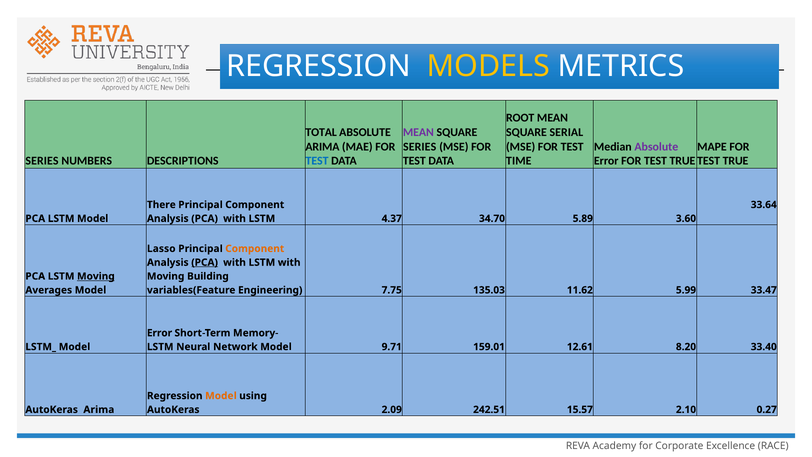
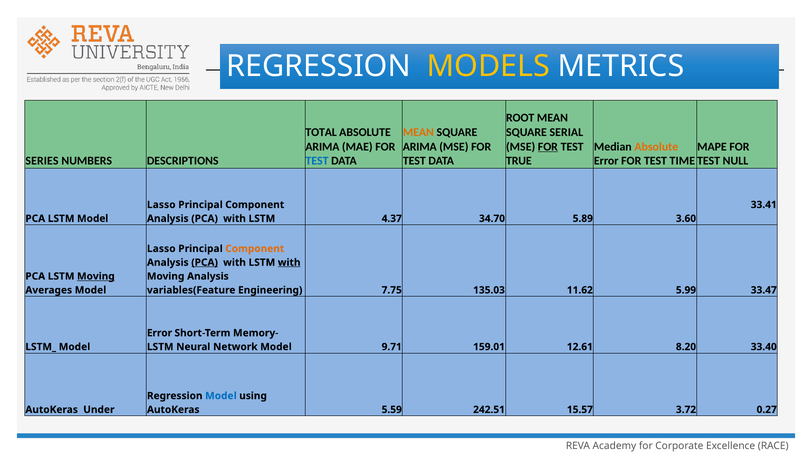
MEAN at (418, 132) colour: purple -> orange
SERIES at (420, 147): SERIES -> ARIMA
FOR at (548, 147) underline: none -> present
Absolute at (656, 147) colour: purple -> orange
TIME: TIME -> TRUE
Error FOR TEST TRUE: TRUE -> TIME
TRUE at (736, 161): TRUE -> NULL
There at (161, 205): There -> Lasso
33.64: 33.64 -> 33.41
with at (289, 262) underline: none -> present
Moving Building: Building -> Analysis
Model at (221, 396) colour: orange -> blue
AutoKeras Arima: Arima -> Under
2.09: 2.09 -> 5.59
2.10: 2.10 -> 3.72
